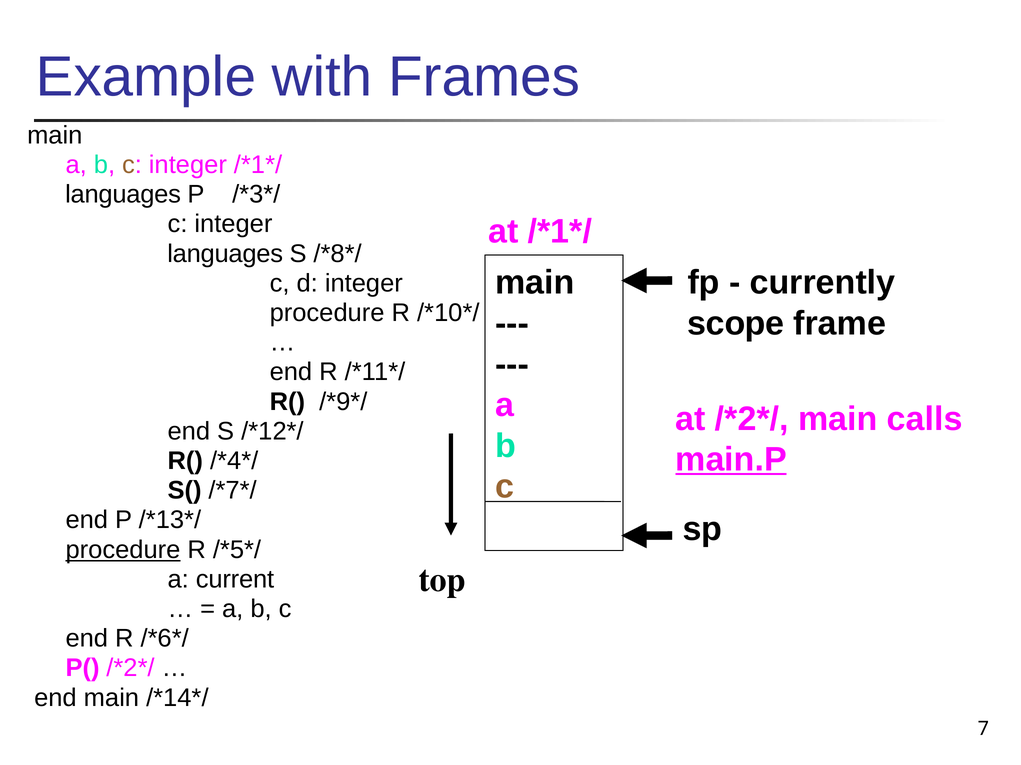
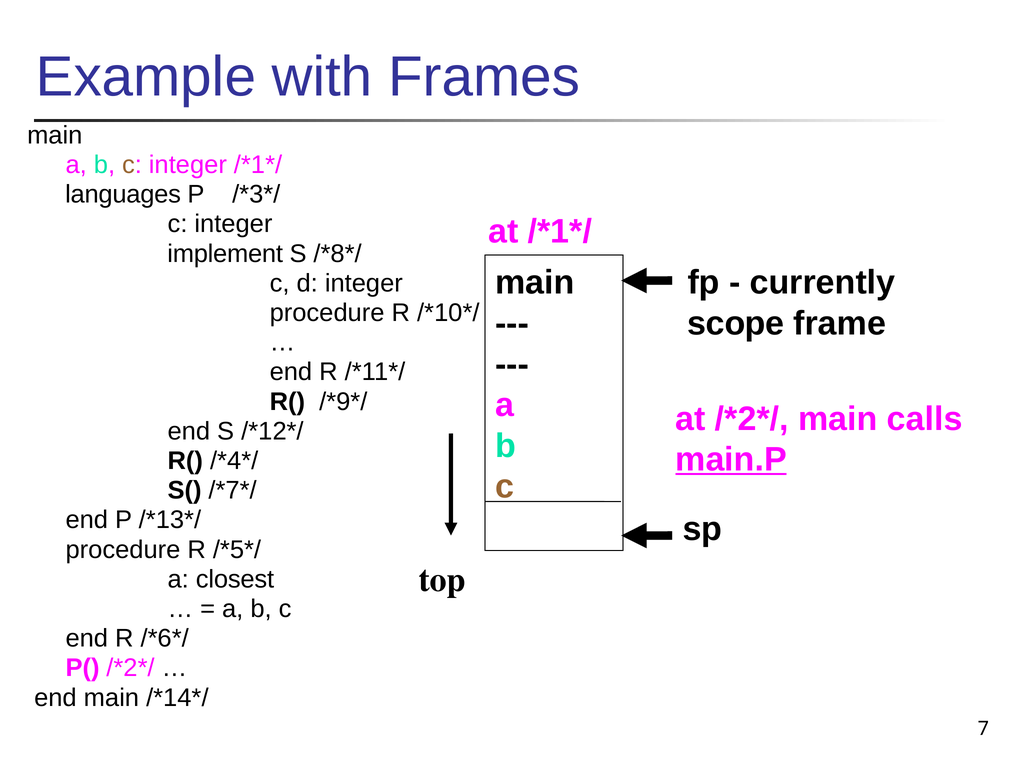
languages at (225, 254): languages -> implement
procedure at (123, 550) underline: present -> none
current: current -> closest
